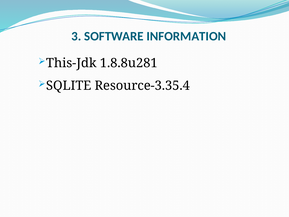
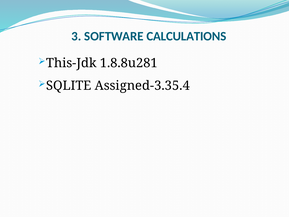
INFORMATION: INFORMATION -> CALCULATIONS
Resource-3.35.4: Resource-3.35.4 -> Assigned-3.35.4
